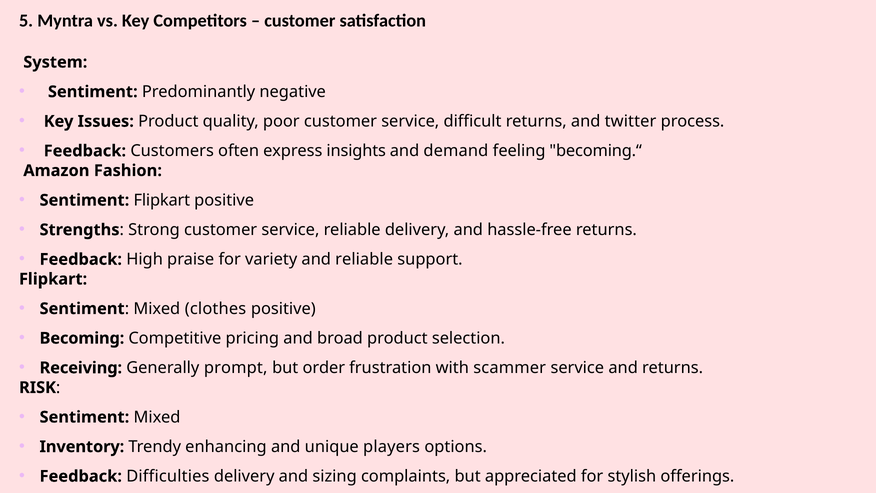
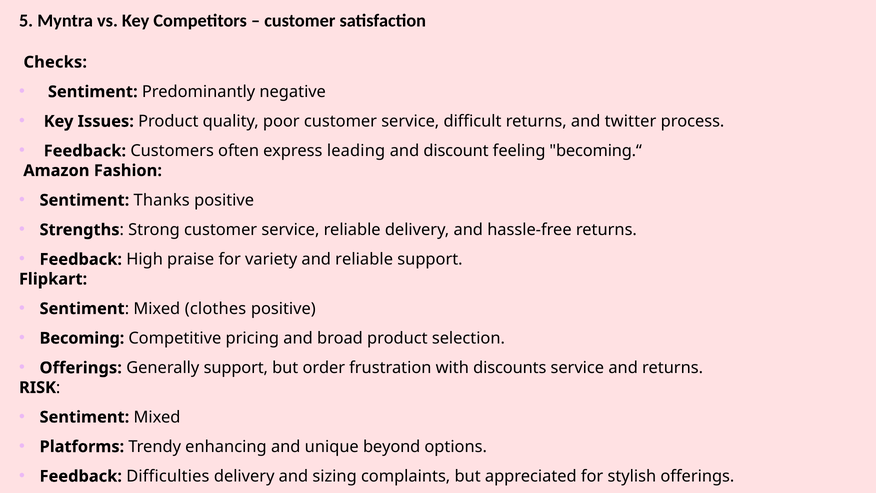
System: System -> Checks
insights: insights -> leading
demand: demand -> discount
Sentiment Flipkart: Flipkart -> Thanks
Receiving at (81, 368): Receiving -> Offerings
Generally prompt: prompt -> support
scammer: scammer -> discounts
Inventory: Inventory -> Platforms
players: players -> beyond
